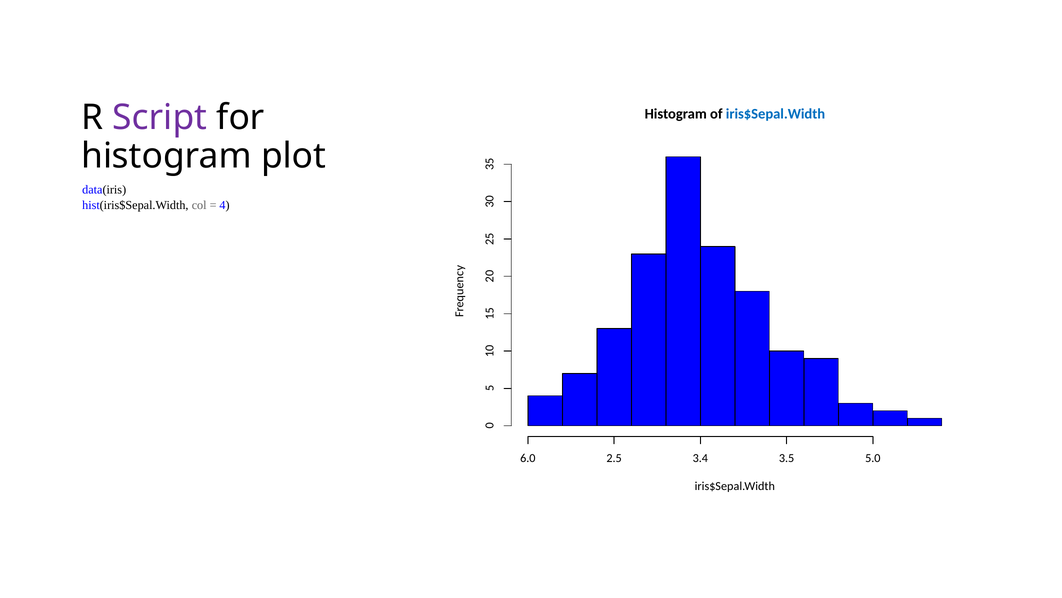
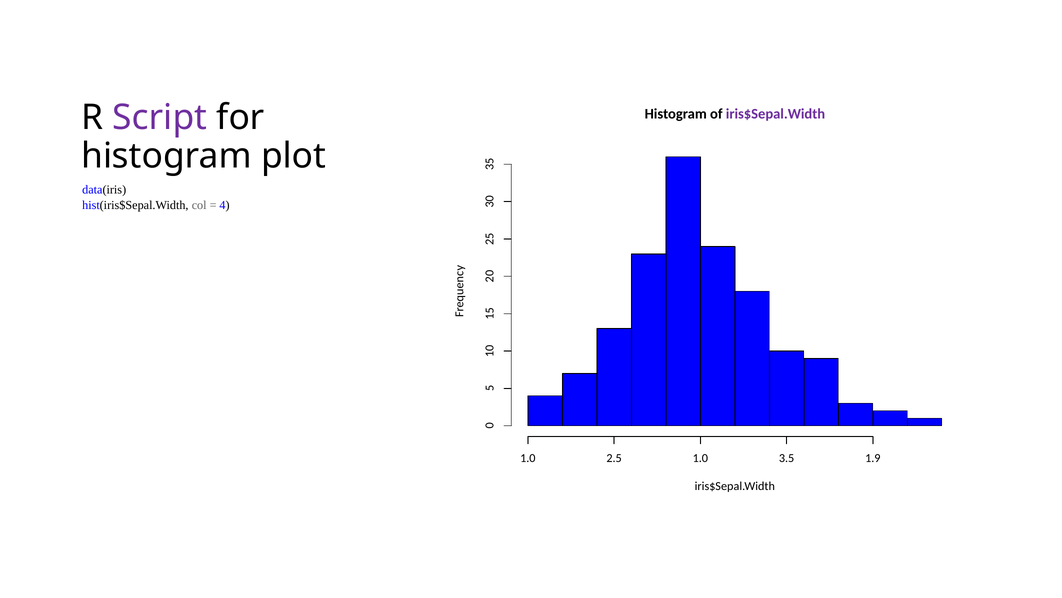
iris$Sepal.Width at (775, 114) colour: blue -> purple
6.0 at (528, 458): 6.0 -> 1.0
2.5 3.4: 3.4 -> 1.0
5.0: 5.0 -> 1.9
